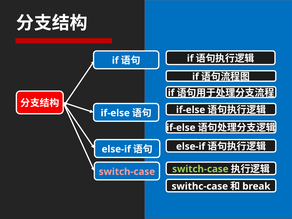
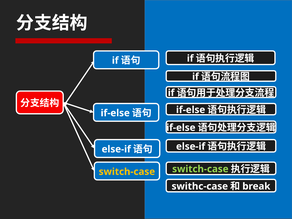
switch-case at (127, 172) colour: pink -> yellow
